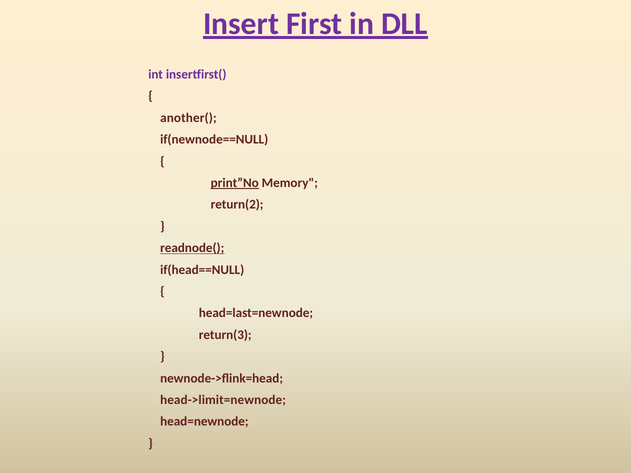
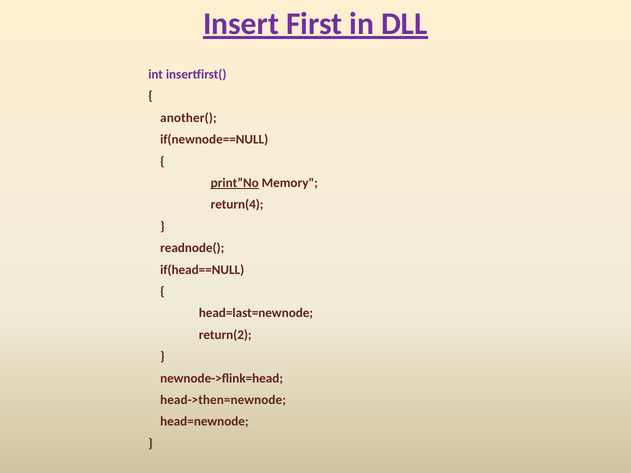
return(2: return(2 -> return(4
readnode( underline: present -> none
return(3: return(3 -> return(2
head->limit=newnode: head->limit=newnode -> head->then=newnode
